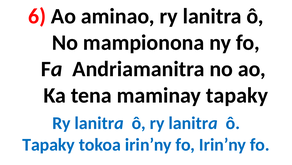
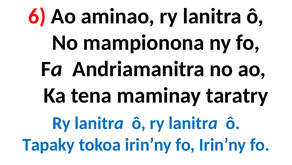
maminay tapaky: tapaky -> taratry
